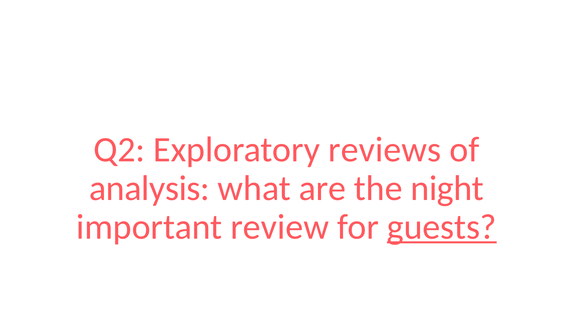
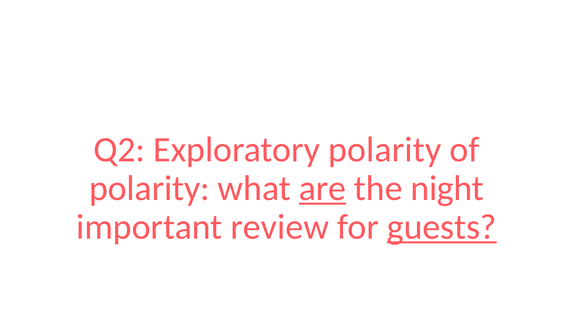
Exploratory reviews: reviews -> polarity
analysis at (149, 188): analysis -> polarity
are underline: none -> present
